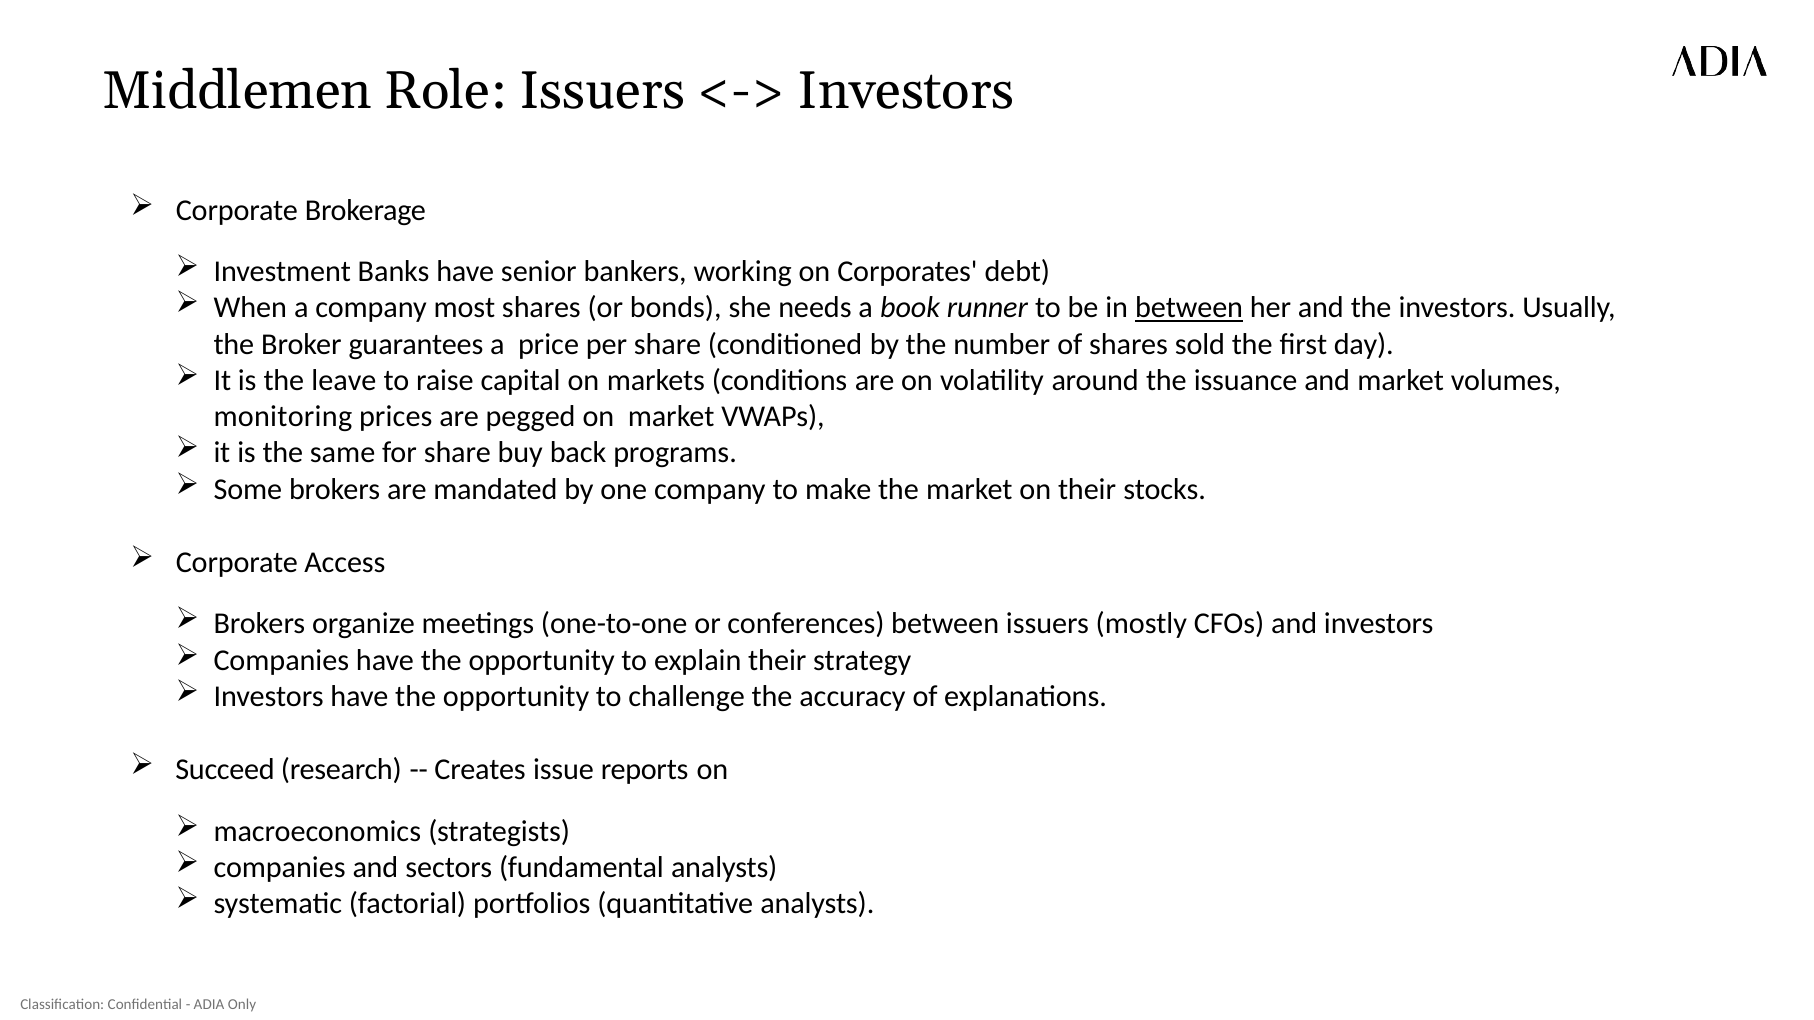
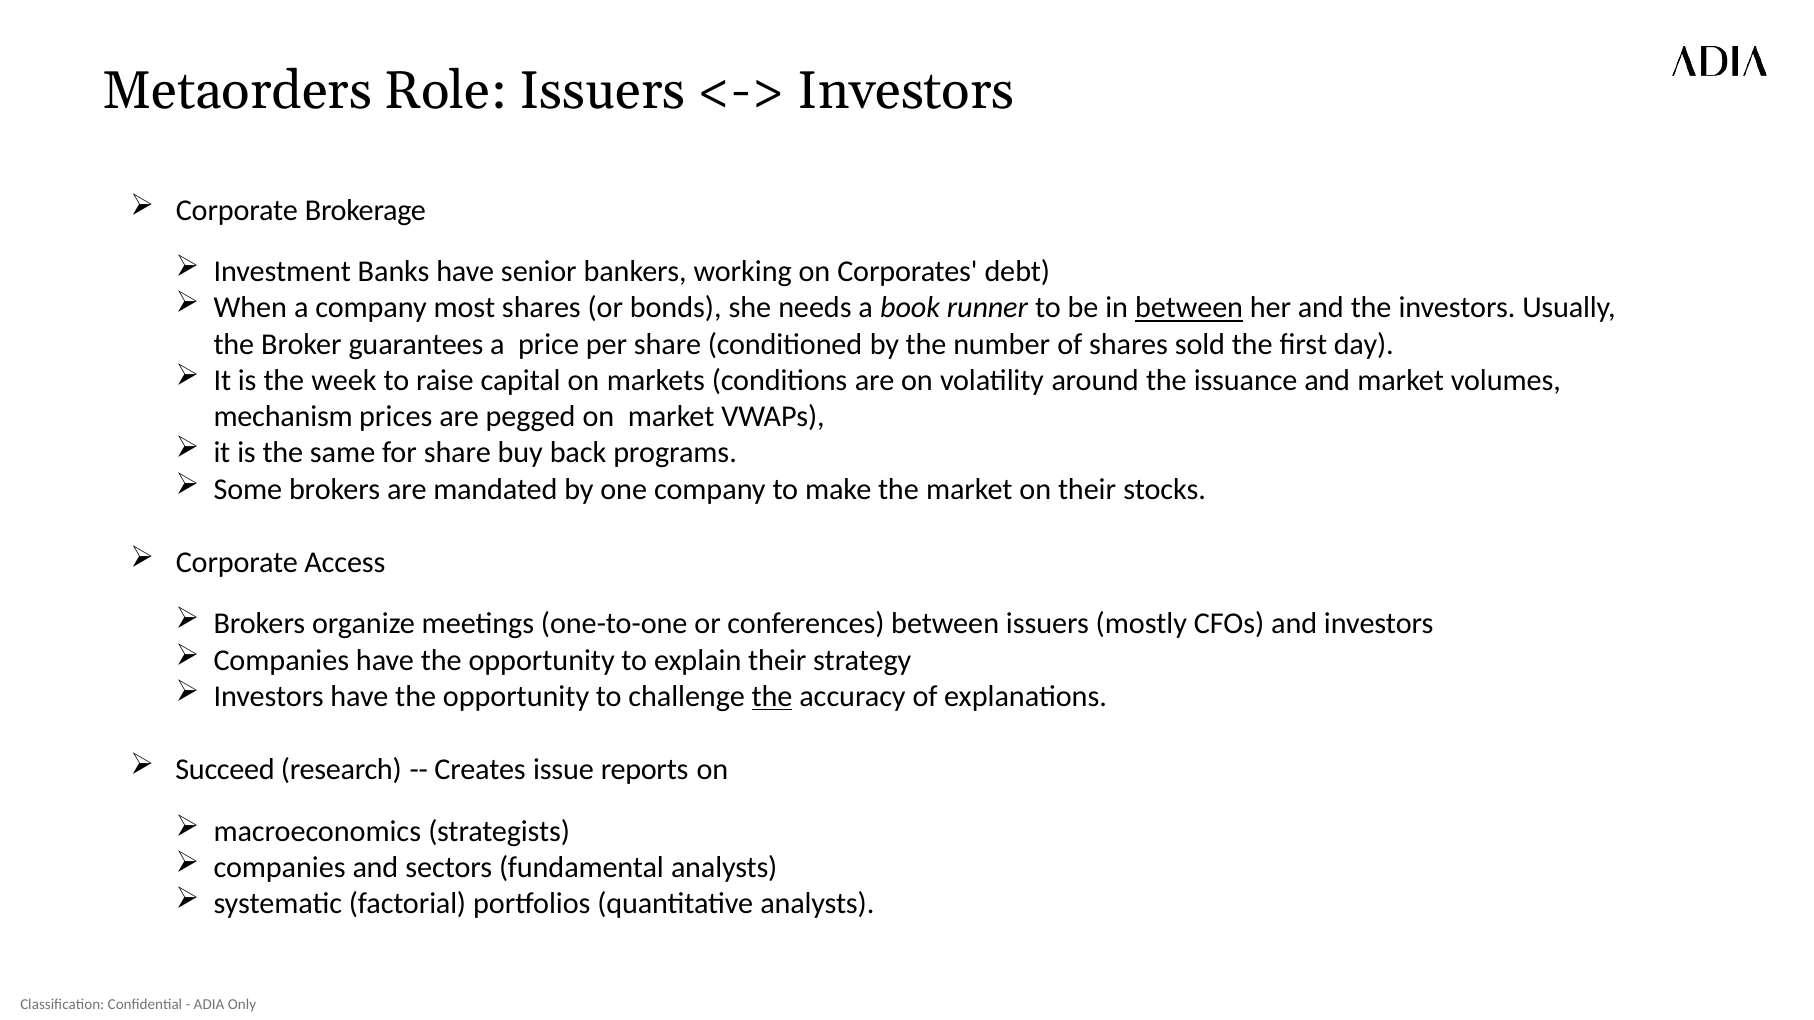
Middlemen: Middlemen -> Metaorders
leave: leave -> week
monitoring: monitoring -> mechanism
the at (772, 697) underline: none -> present
